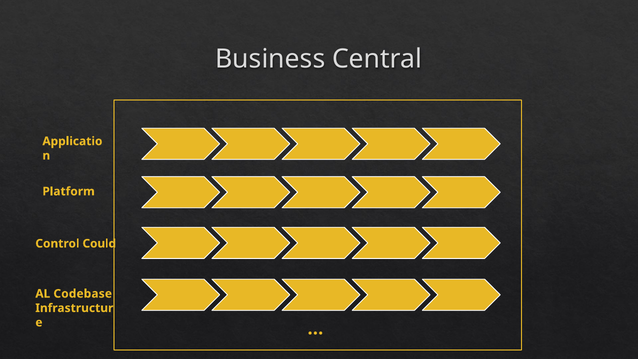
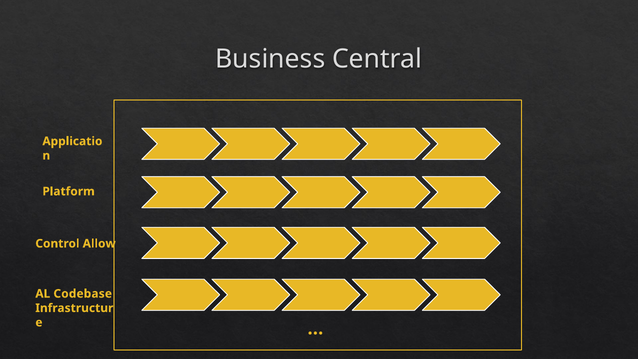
Could: Could -> Allow
